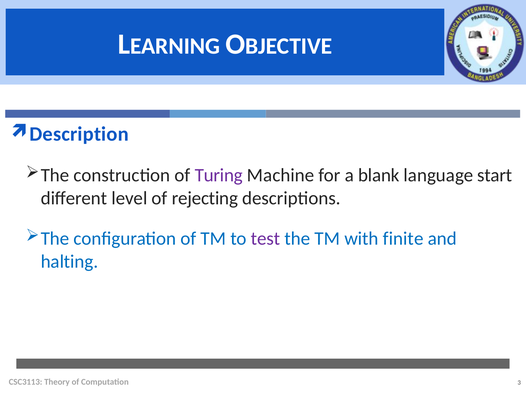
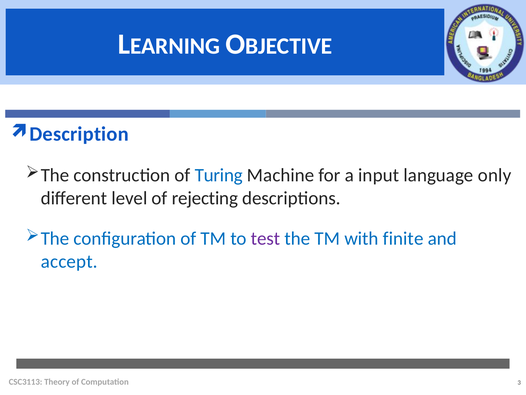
Turing colour: purple -> blue
blank: blank -> input
start: start -> only
halting: halting -> accept
